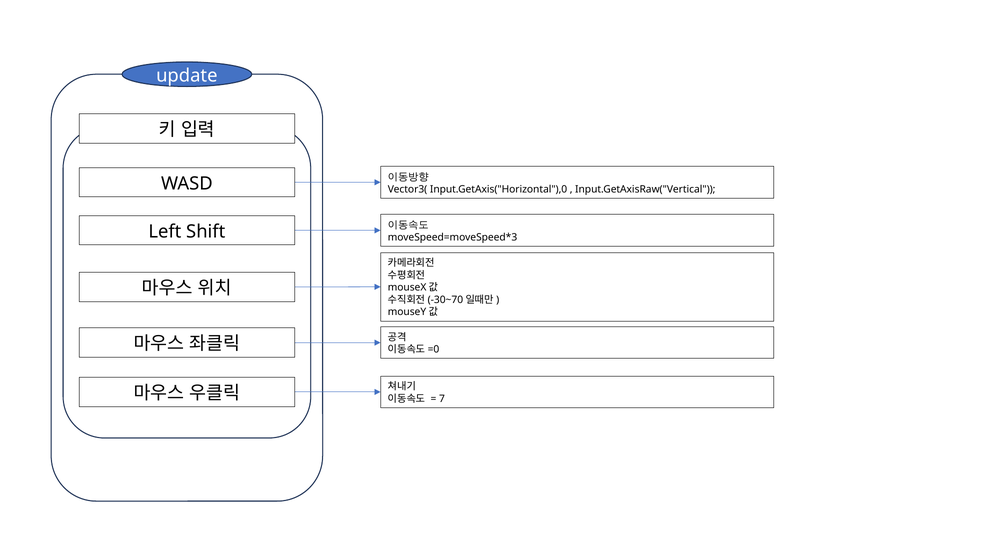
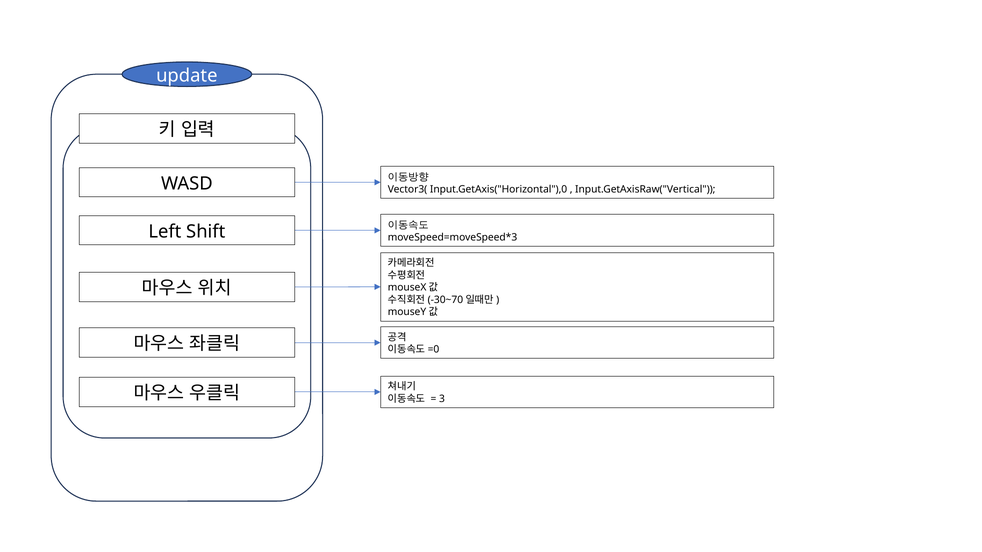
7: 7 -> 3
